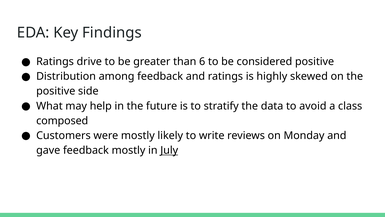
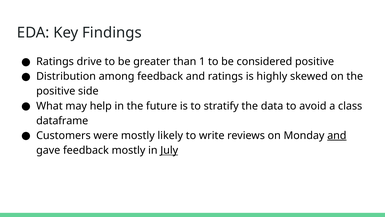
6: 6 -> 1
composed: composed -> dataframe
and at (337, 135) underline: none -> present
